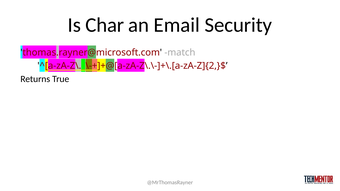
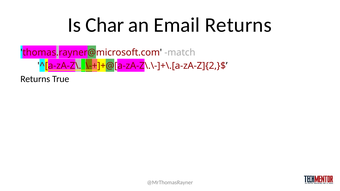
Email Security: Security -> Returns
